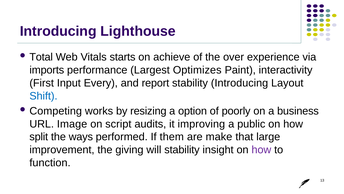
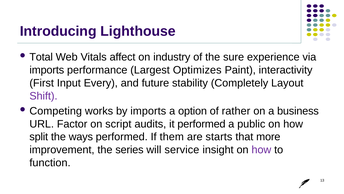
starts: starts -> affect
achieve: achieve -> industry
over: over -> sure
report: report -> future
stability Introducing: Introducing -> Completely
Shift colour: blue -> purple
by resizing: resizing -> imports
poorly: poorly -> rather
Image: Image -> Factor
it improving: improving -> performed
make: make -> starts
large: large -> more
giving: giving -> series
will stability: stability -> service
